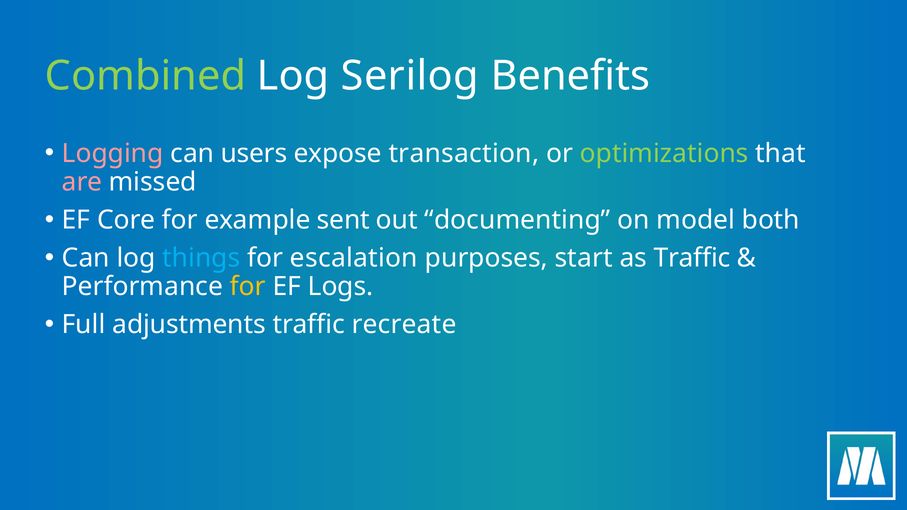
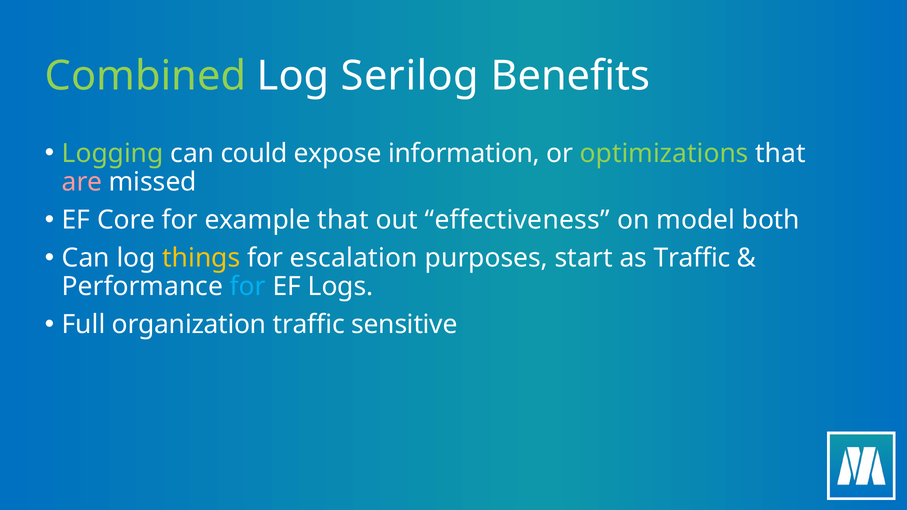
Logging colour: pink -> light green
users: users -> could
transaction: transaction -> information
example sent: sent -> that
documenting: documenting -> effectiveness
things colour: light blue -> yellow
for at (248, 287) colour: yellow -> light blue
adjustments: adjustments -> organization
recreate: recreate -> sensitive
